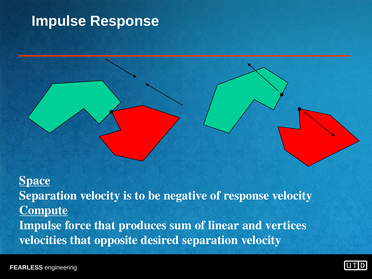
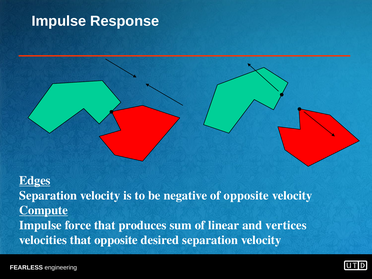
Space: Space -> Edges
of response: response -> opposite
